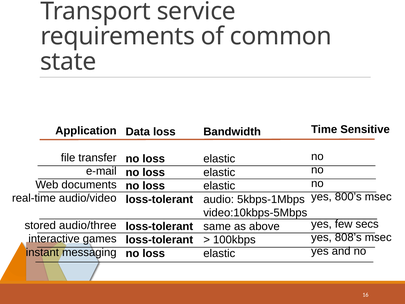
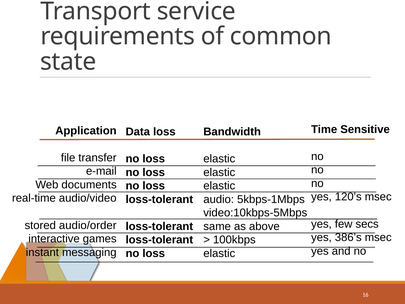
800’s: 800’s -> 120’s
audio/three: audio/three -> audio/order
808’s: 808’s -> 386’s
